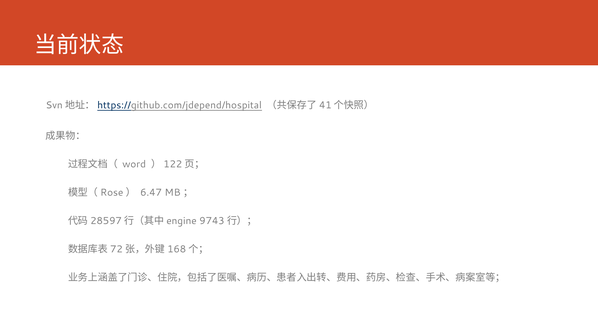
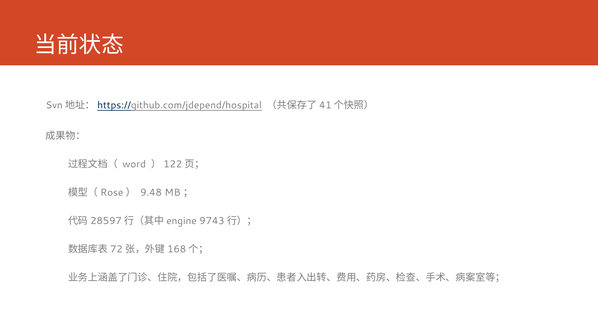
6.47: 6.47 -> 9.48
